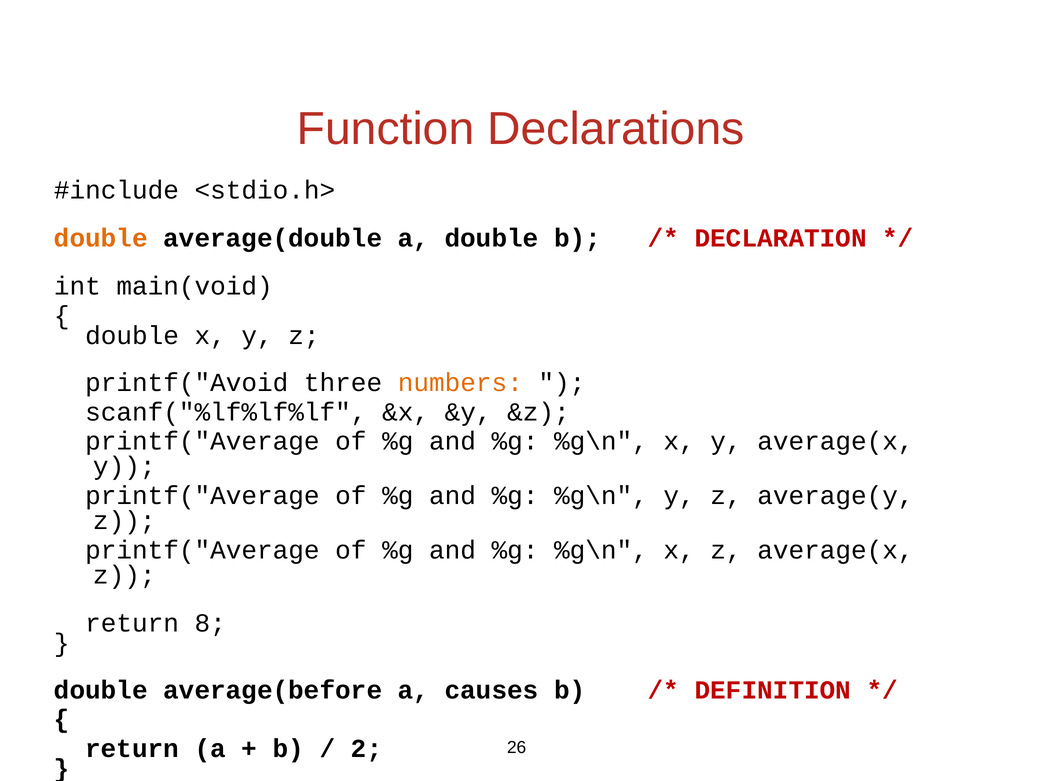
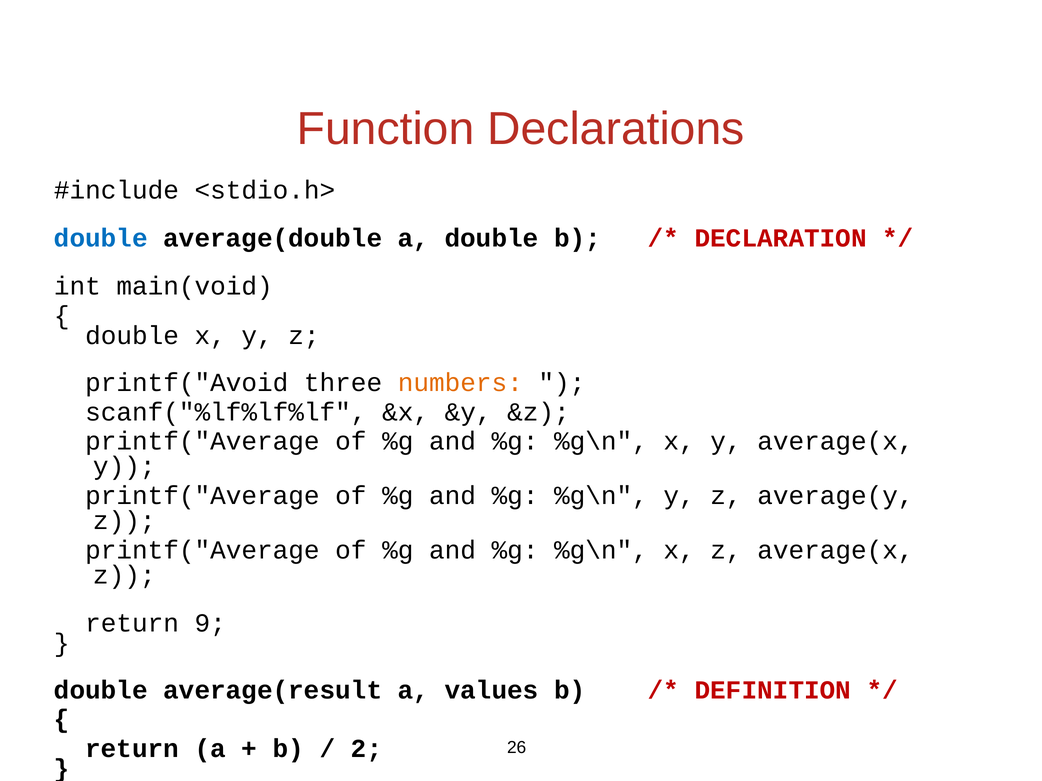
double at (101, 238) colour: orange -> blue
8: 8 -> 9
average(before: average(before -> average(result
causes: causes -> values
